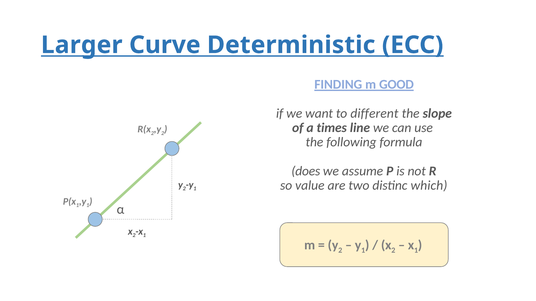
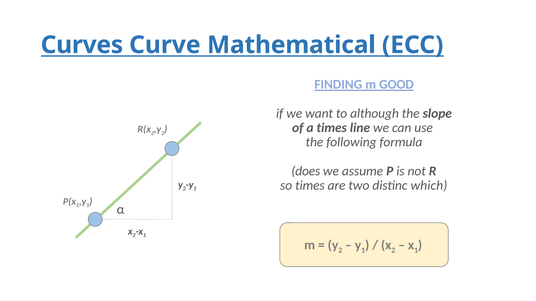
Larger: Larger -> Curves
Deterministic: Deterministic -> Mathematical
different: different -> although
so value: value -> times
